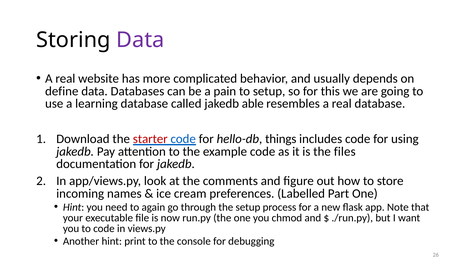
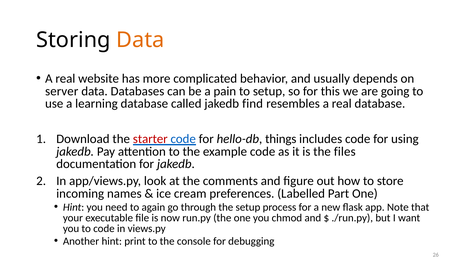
Data at (140, 40) colour: purple -> orange
define: define -> server
able: able -> find
